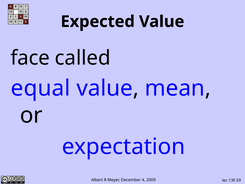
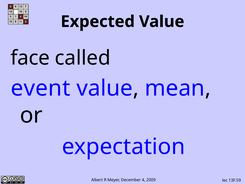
equal: equal -> event
